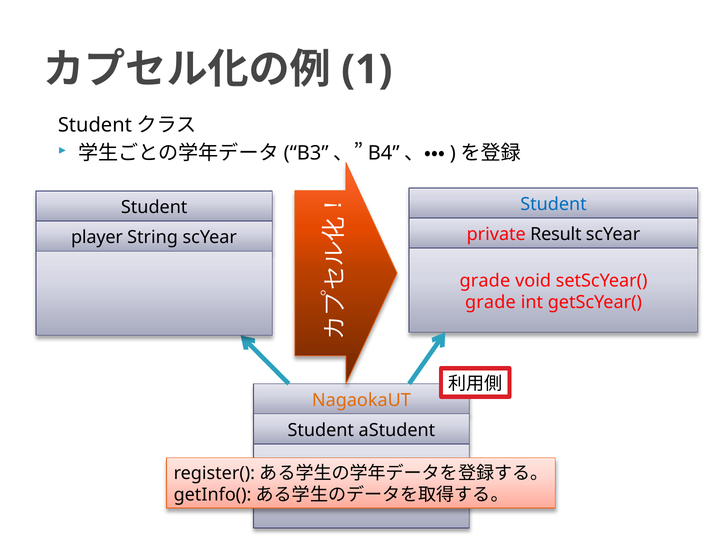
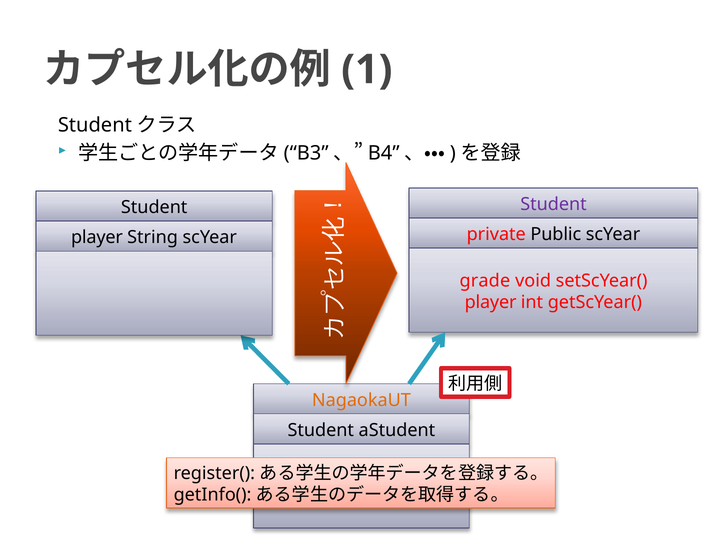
Student at (553, 204) colour: blue -> purple
Result: Result -> Public
grade at (490, 303): grade -> player
